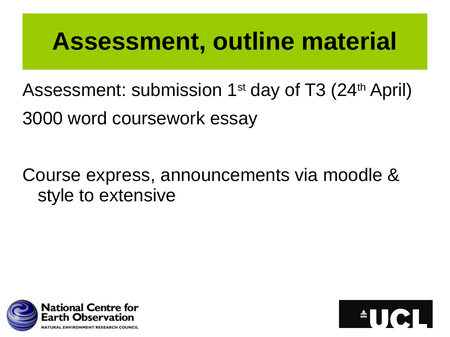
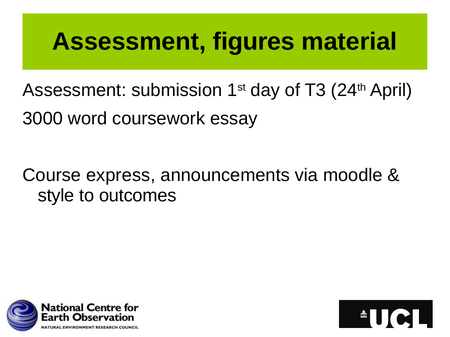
outline: outline -> figures
extensive: extensive -> outcomes
